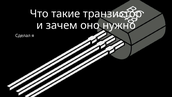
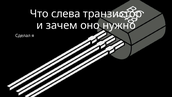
такие: такие -> слева
